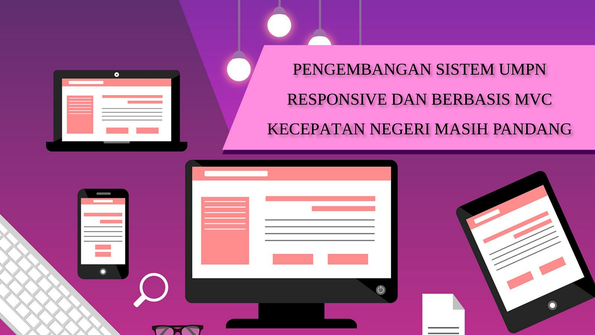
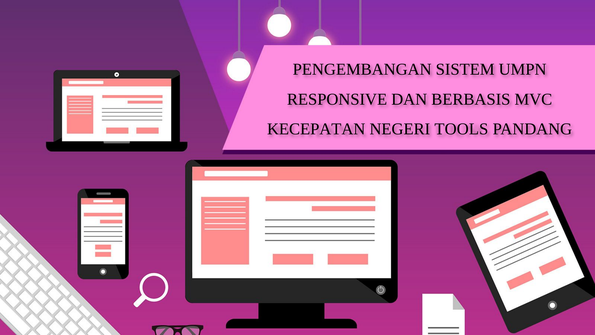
MASIH: MASIH -> TOOLS
